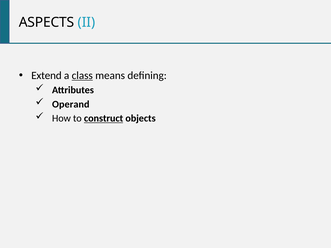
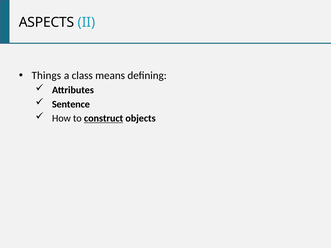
Extend: Extend -> Things
class underline: present -> none
Operand: Operand -> Sentence
